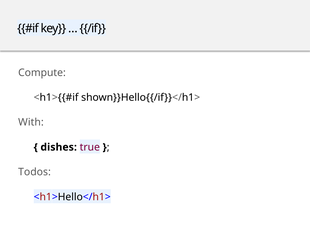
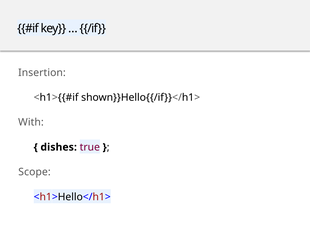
Compute: Compute -> Insertion
Todos: Todos -> Scope
